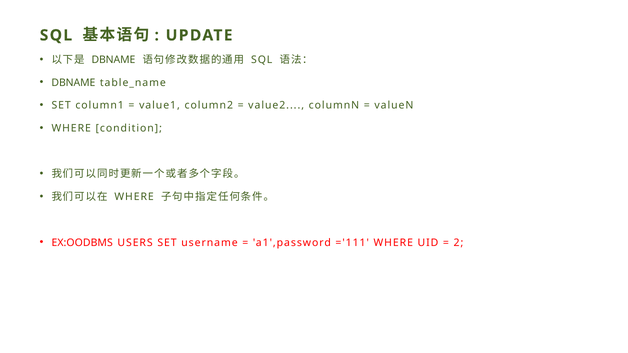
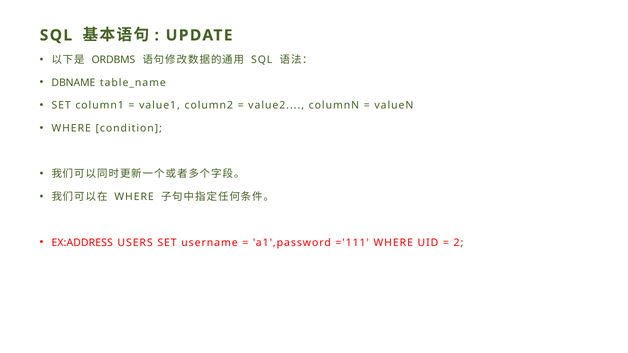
DBNAME at (113, 60): DBNAME -> ORDBMS
EX:OODBMS: EX:OODBMS -> EX:ADDRESS
